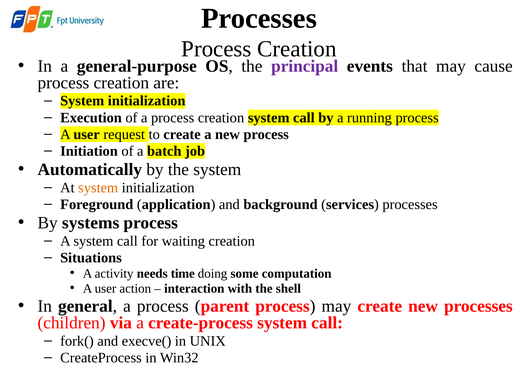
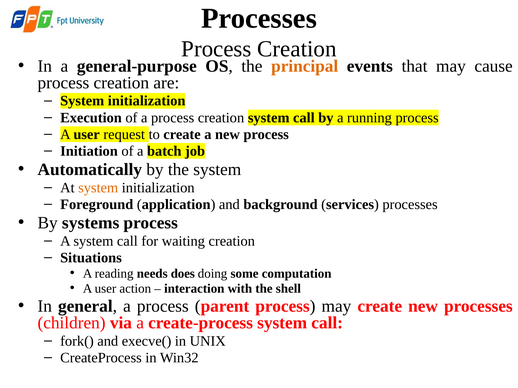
principal colour: purple -> orange
activity: activity -> reading
time: time -> does
